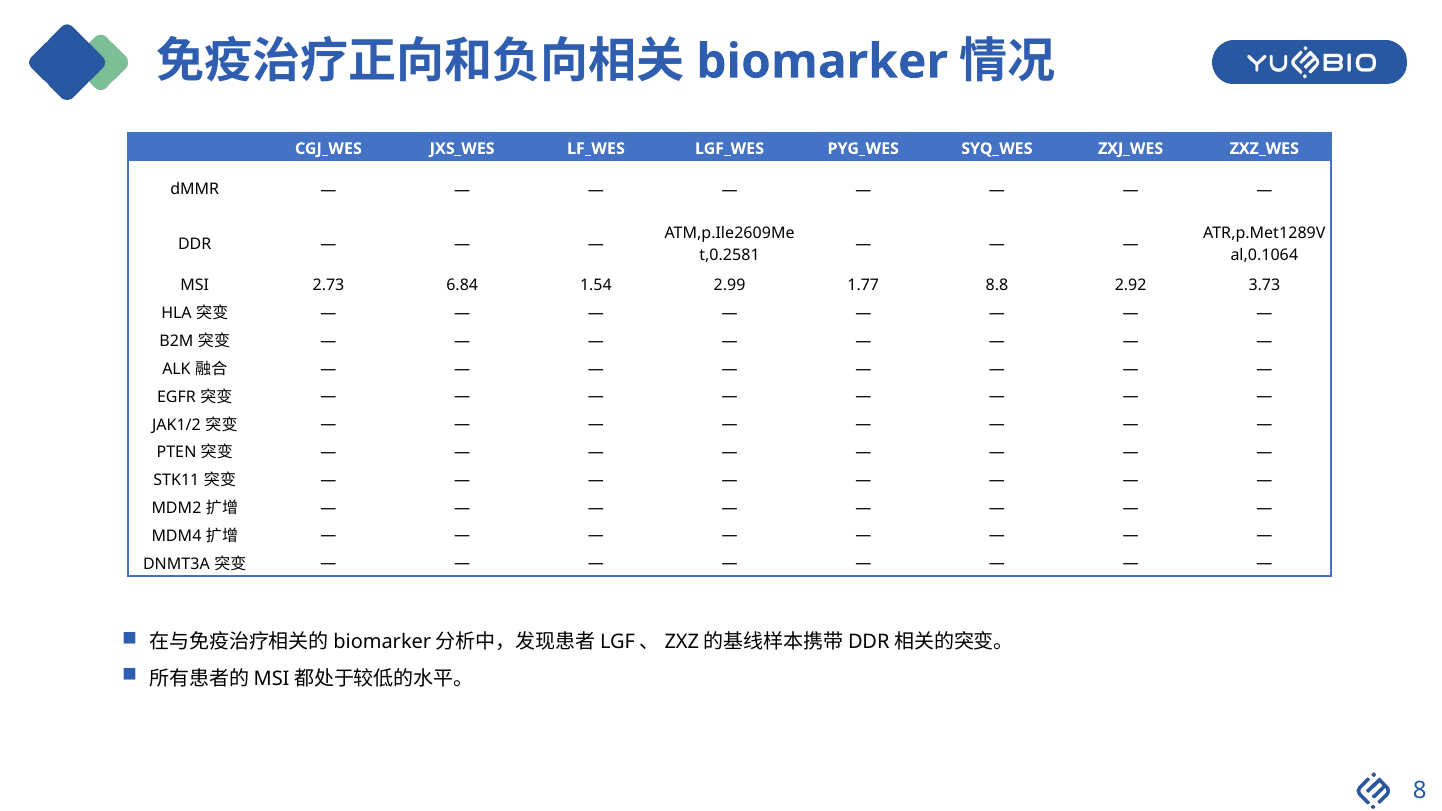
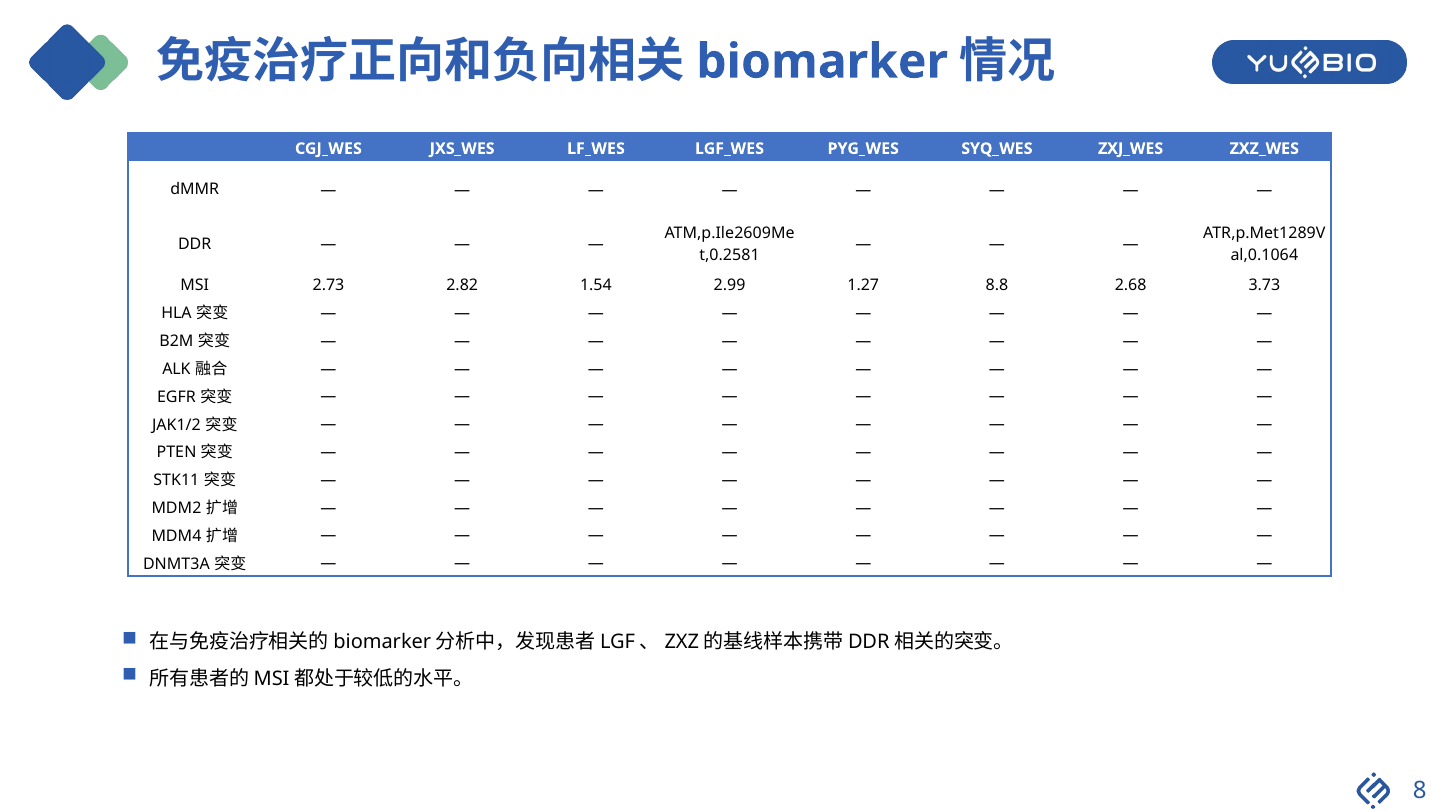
6.84: 6.84 -> 2.82
1.77: 1.77 -> 1.27
2.92: 2.92 -> 2.68
